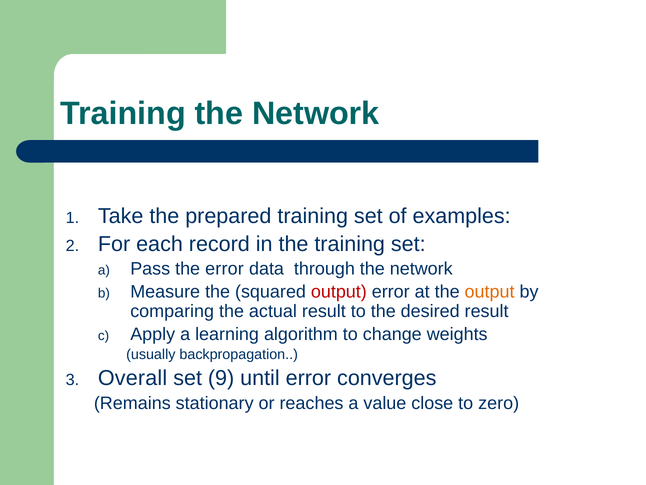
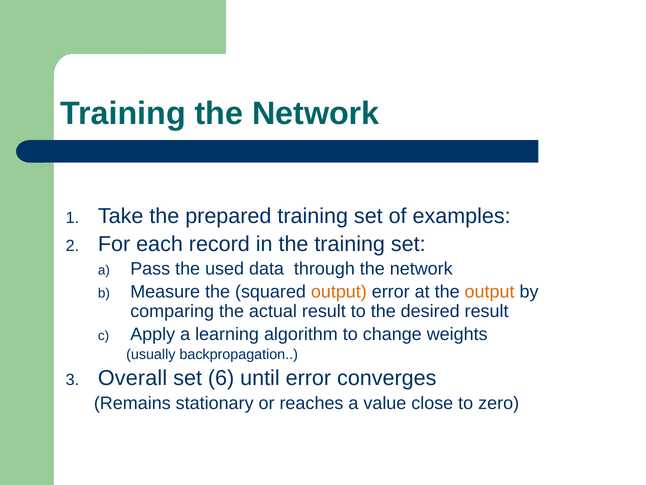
the error: error -> used
output at (339, 292) colour: red -> orange
9: 9 -> 6
